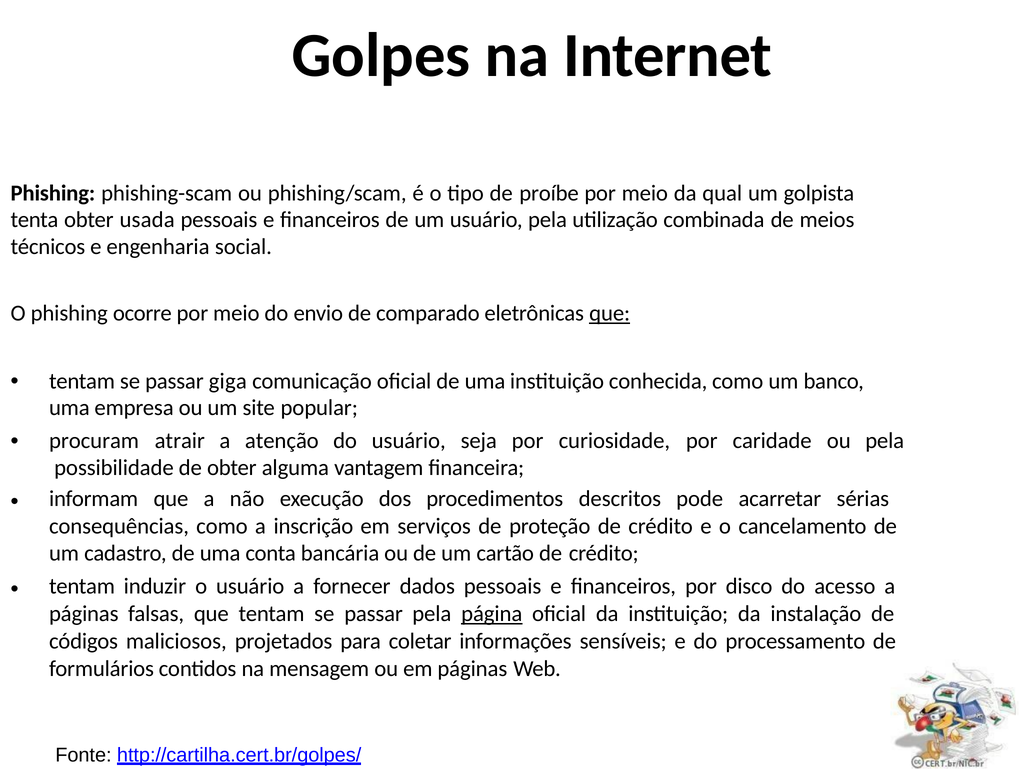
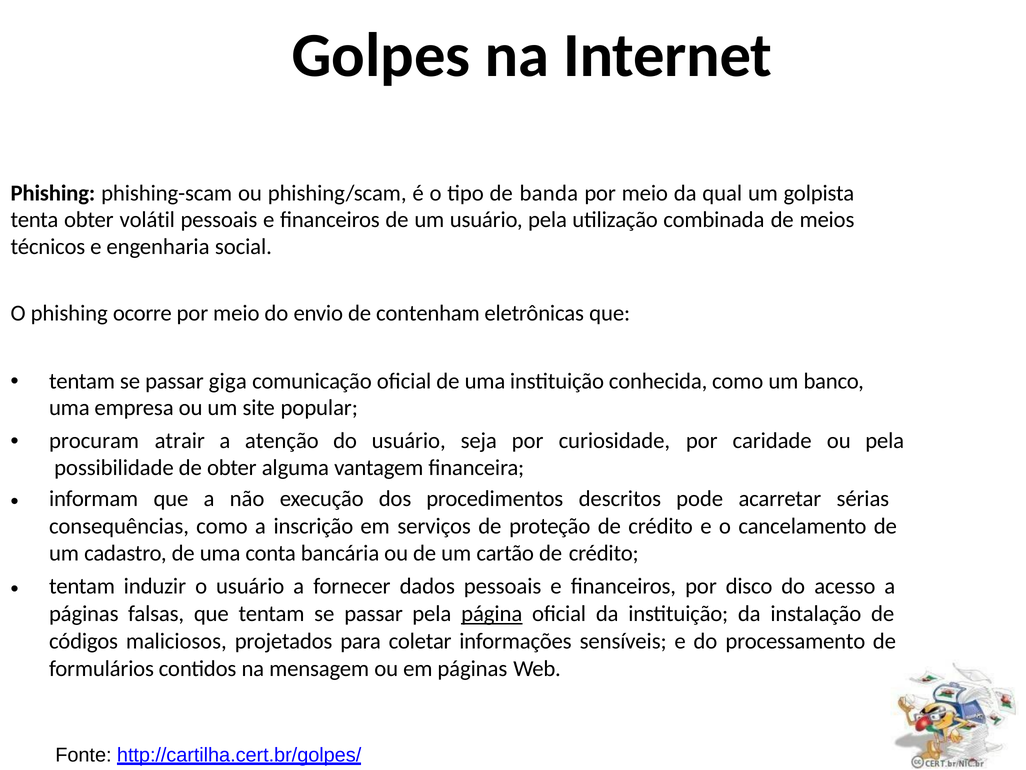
proíbe: proíbe -> banda
usada: usada -> volátil
comparado: comparado -> contenham
que at (610, 313) underline: present -> none
